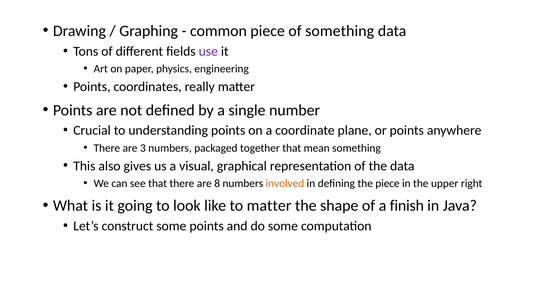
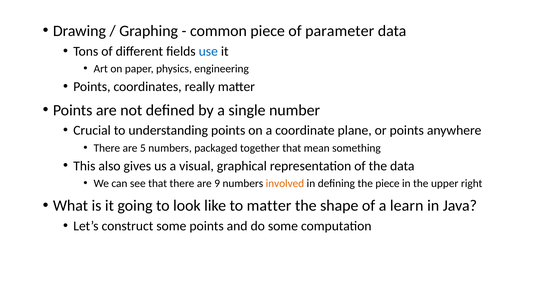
of something: something -> parameter
use colour: purple -> blue
3: 3 -> 5
8: 8 -> 9
finish: finish -> learn
